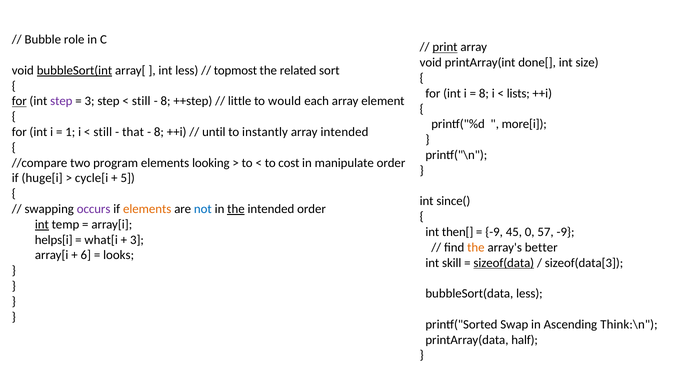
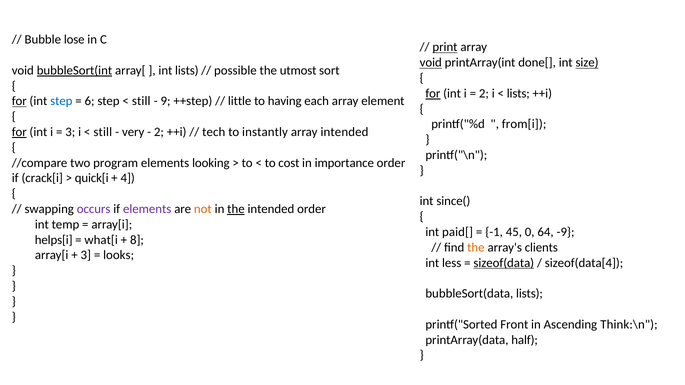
role: role -> lose
void at (431, 63) underline: none -> present
size underline: none -> present
int less: less -> lists
topmost: topmost -> possible
related: related -> utmost
for at (433, 94) underline: none -> present
8 at (484, 94): 8 -> 2
step at (61, 101) colour: purple -> blue
3 at (90, 101): 3 -> 6
8 at (166, 101): 8 -> 9
would: would -> having
more[i: more[i -> from[i
for at (19, 132) underline: none -> present
1 at (70, 132): 1 -> 3
that: that -> very
8 at (159, 132): 8 -> 2
until: until -> tech
manipulate: manipulate -> importance
huge[i: huge[i -> crack[i
cycle[i: cycle[i -> quick[i
5: 5 -> 4
elements at (147, 209) colour: orange -> purple
not colour: blue -> orange
int at (42, 225) underline: present -> none
then[: then[ -> paid[
-9 at (494, 232): -9 -> -1
57: 57 -> 64
3 at (137, 240): 3 -> 8
better: better -> clients
6 at (86, 255): 6 -> 3
skill: skill -> less
sizeof(data[3: sizeof(data[3 -> sizeof(data[4
bubbleSort(data less: less -> lists
Swap: Swap -> Front
